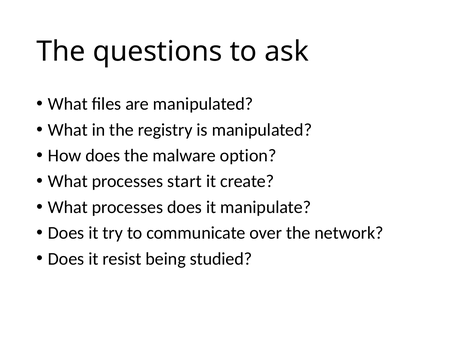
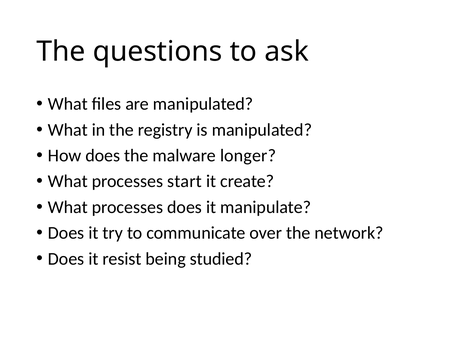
option: option -> longer
